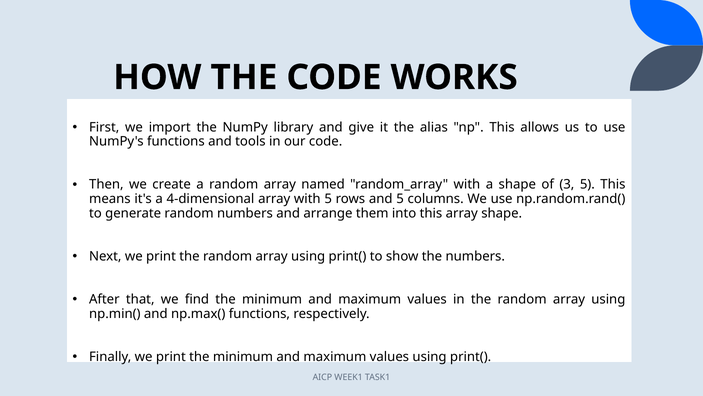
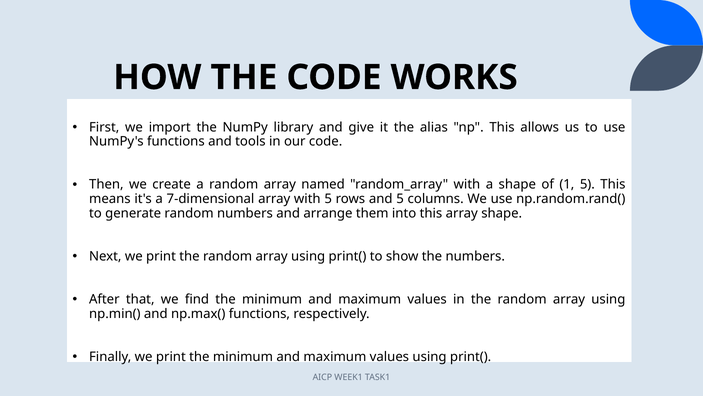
3: 3 -> 1
4-dimensional: 4-dimensional -> 7-dimensional
